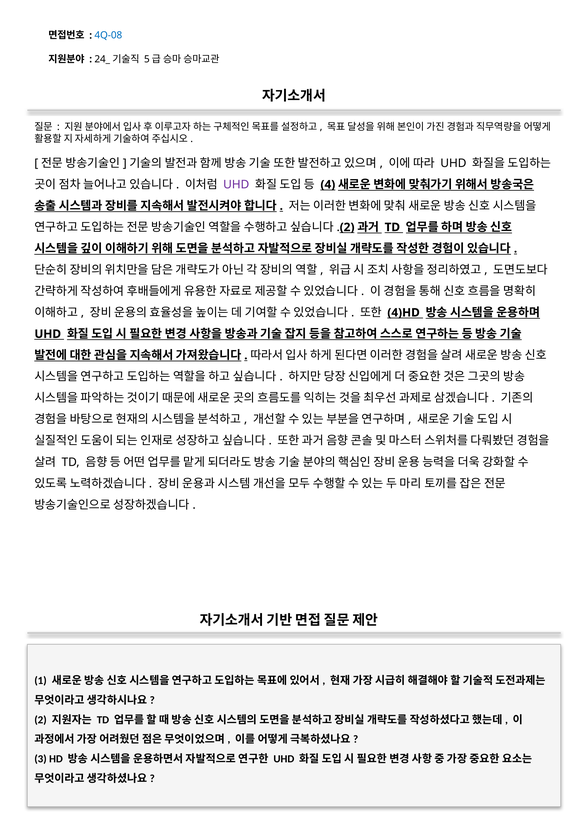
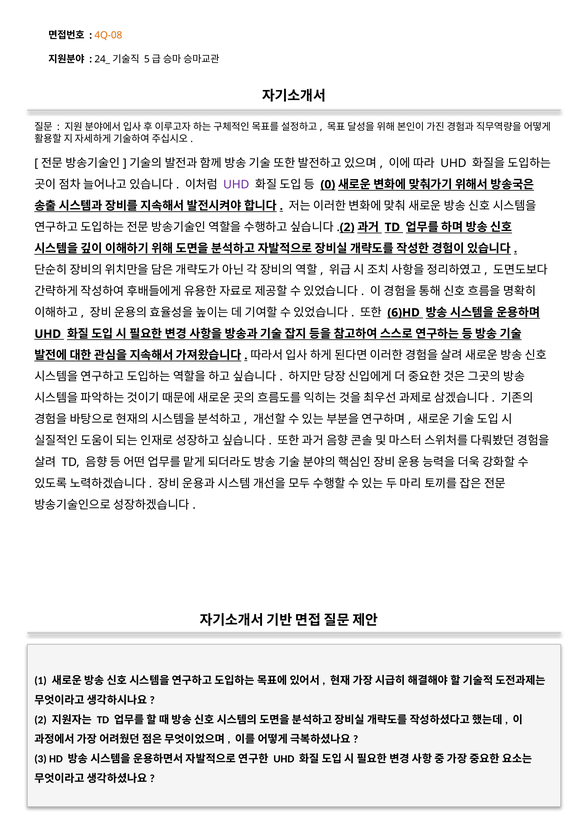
4Q-08 colour: blue -> orange
4: 4 -> 0
4)HD: 4)HD -> 6)HD
